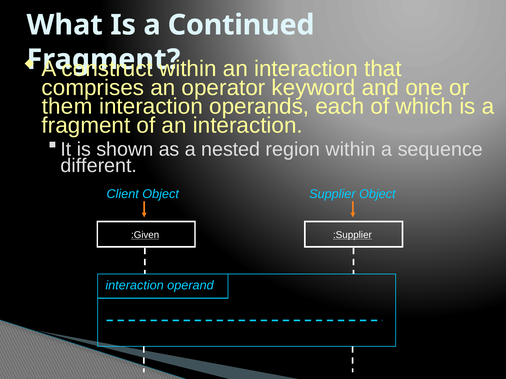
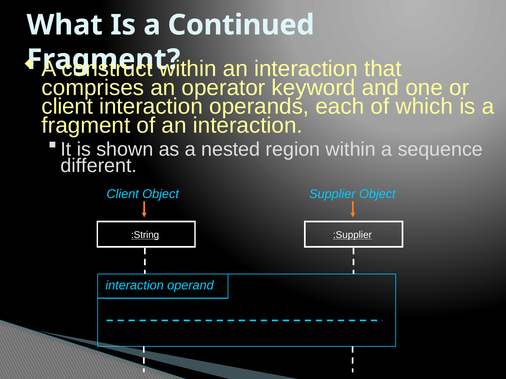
them at (67, 107): them -> client
:Given: :Given -> :String
